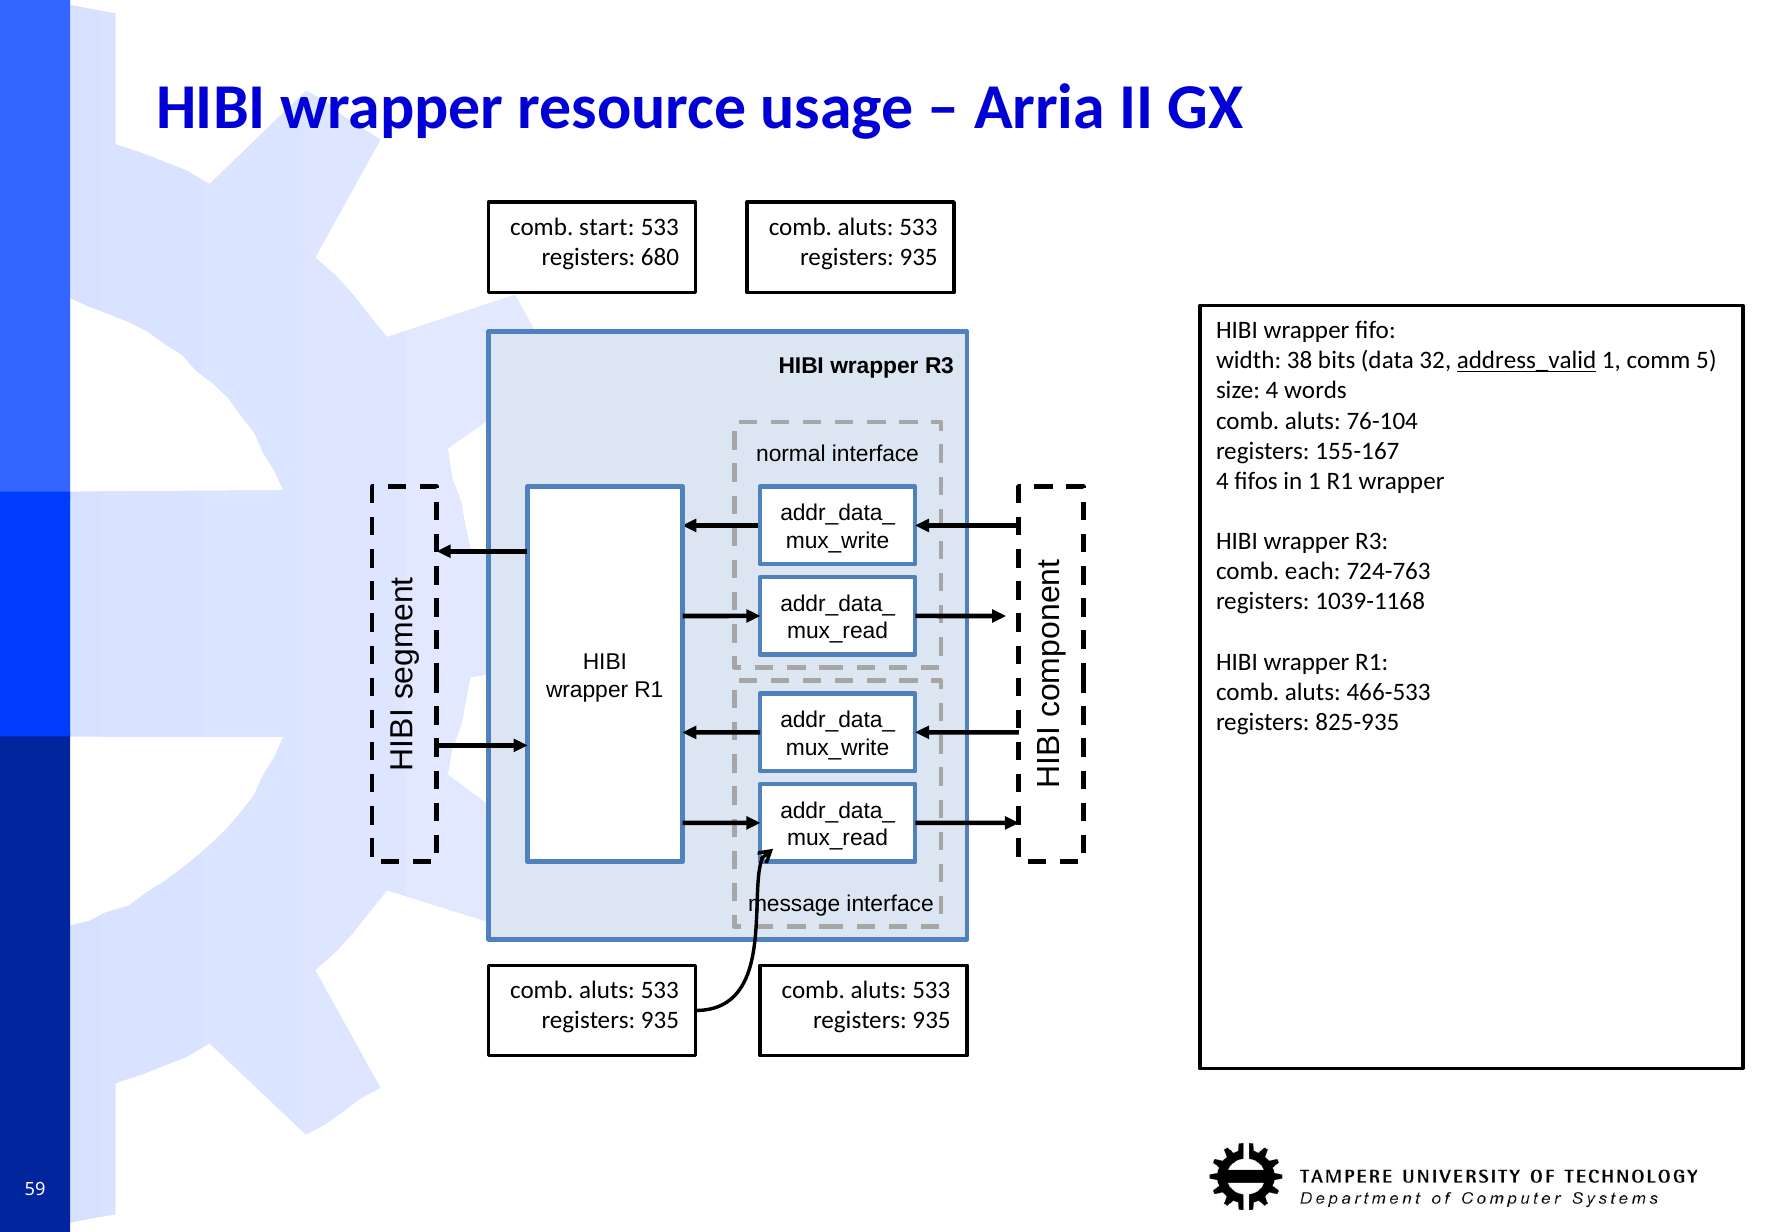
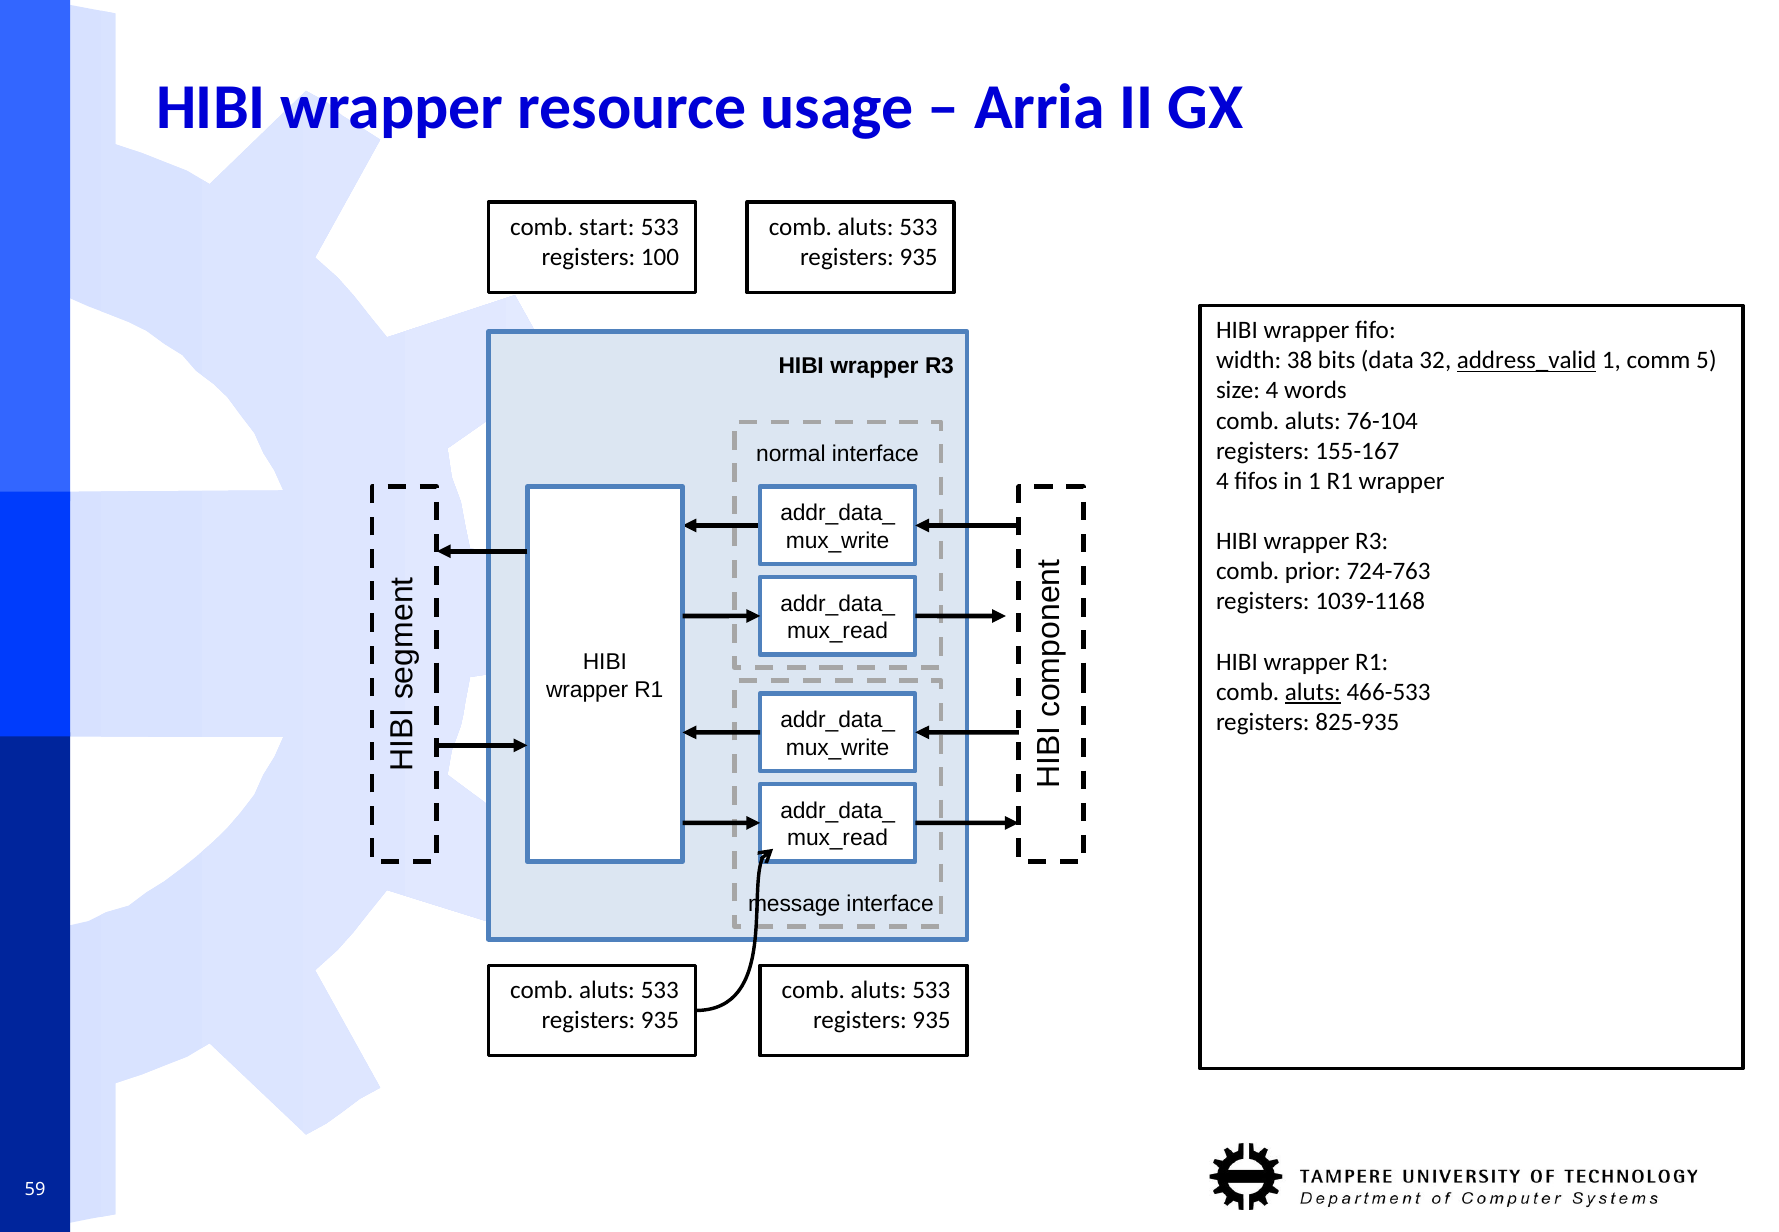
680: 680 -> 100
each: each -> prior
aluts at (1313, 692) underline: none -> present
